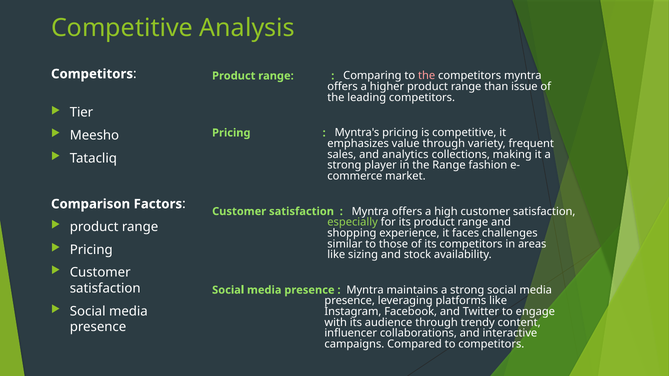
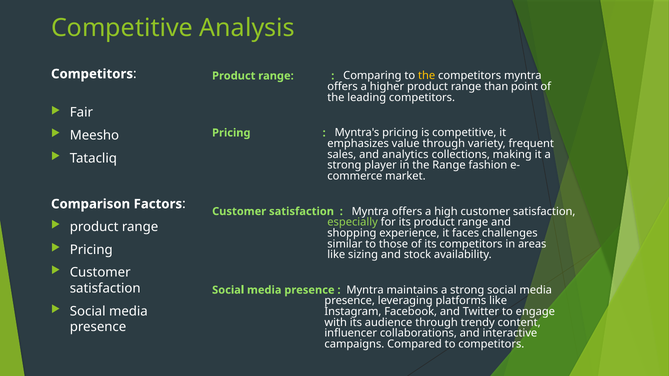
the at (427, 76) colour: pink -> yellow
issue: issue -> point
Tier: Tier -> Fair
